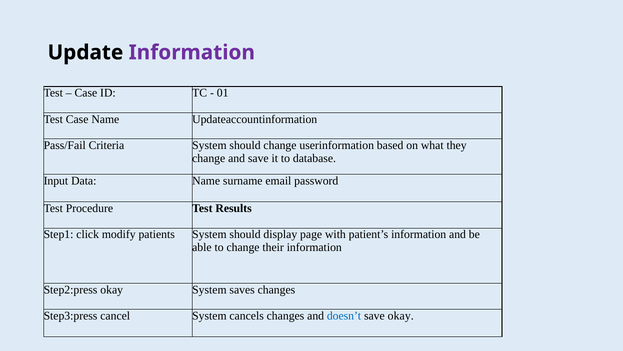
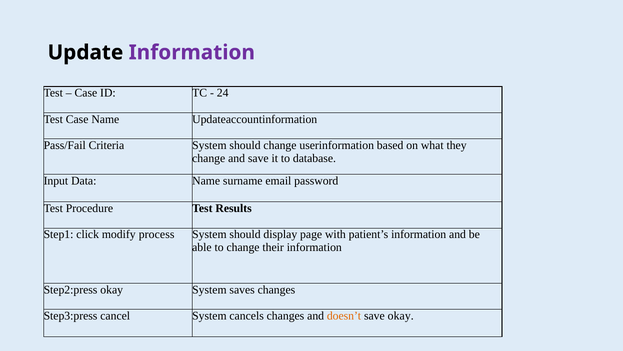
01: 01 -> 24
patients: patients -> process
doesn’t colour: blue -> orange
